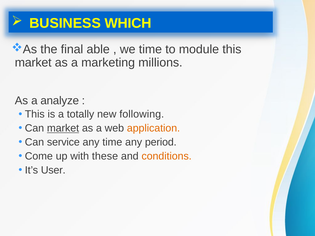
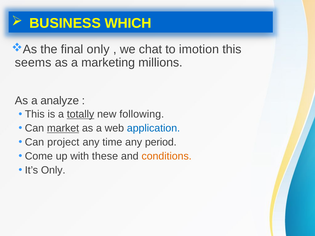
final able: able -> only
we time: time -> chat
module: module -> imotion
market at (33, 63): market -> seems
totally underline: none -> present
application colour: orange -> blue
service: service -> project
It’s User: User -> Only
